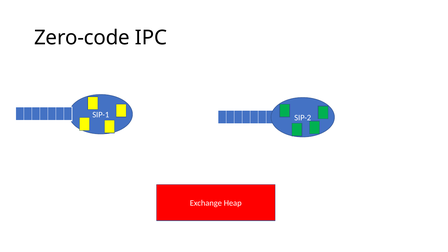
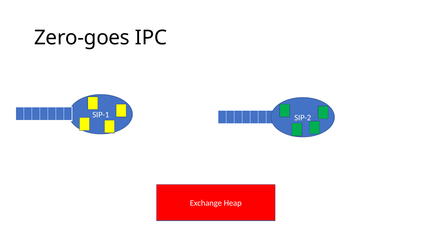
Zero-code: Zero-code -> Zero-goes
